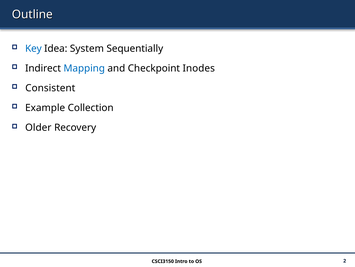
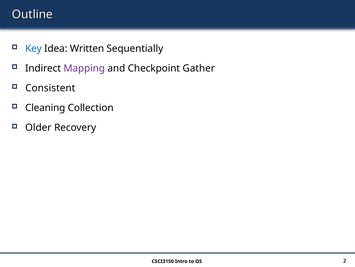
System: System -> Written
Mapping colour: blue -> purple
Inodes: Inodes -> Gather
Example: Example -> Cleaning
